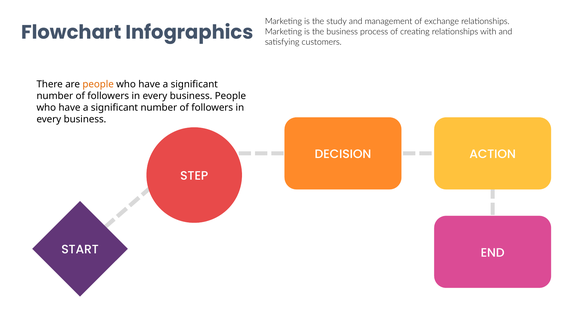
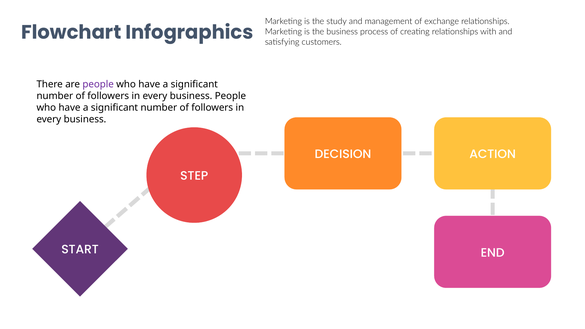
people at (98, 84) colour: orange -> purple
